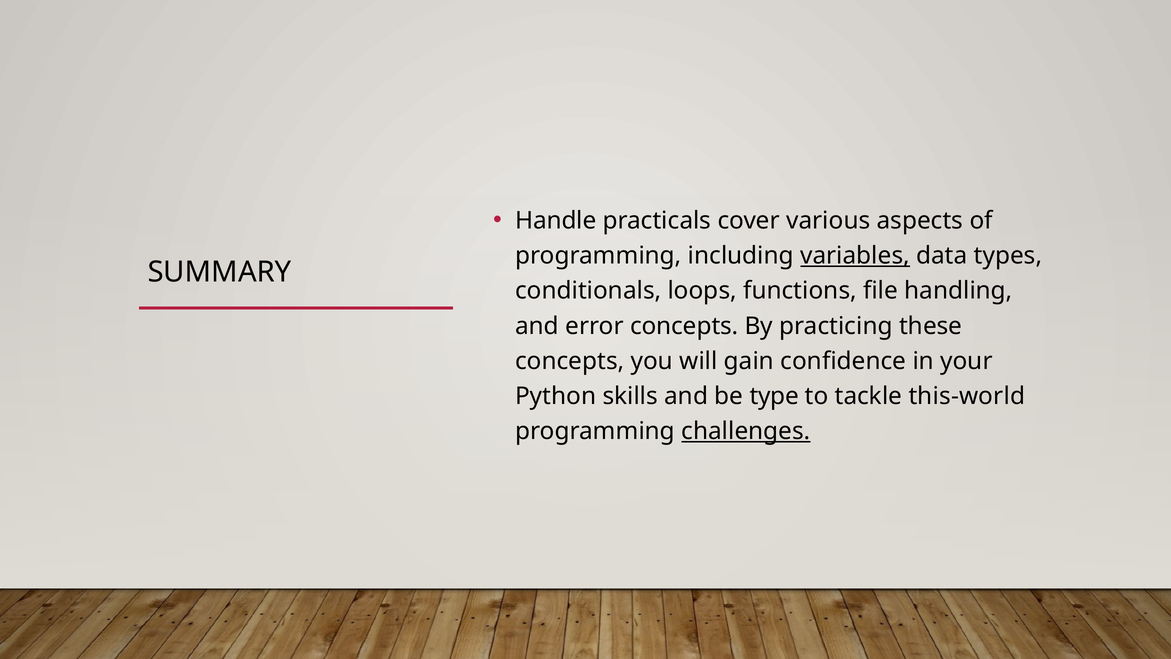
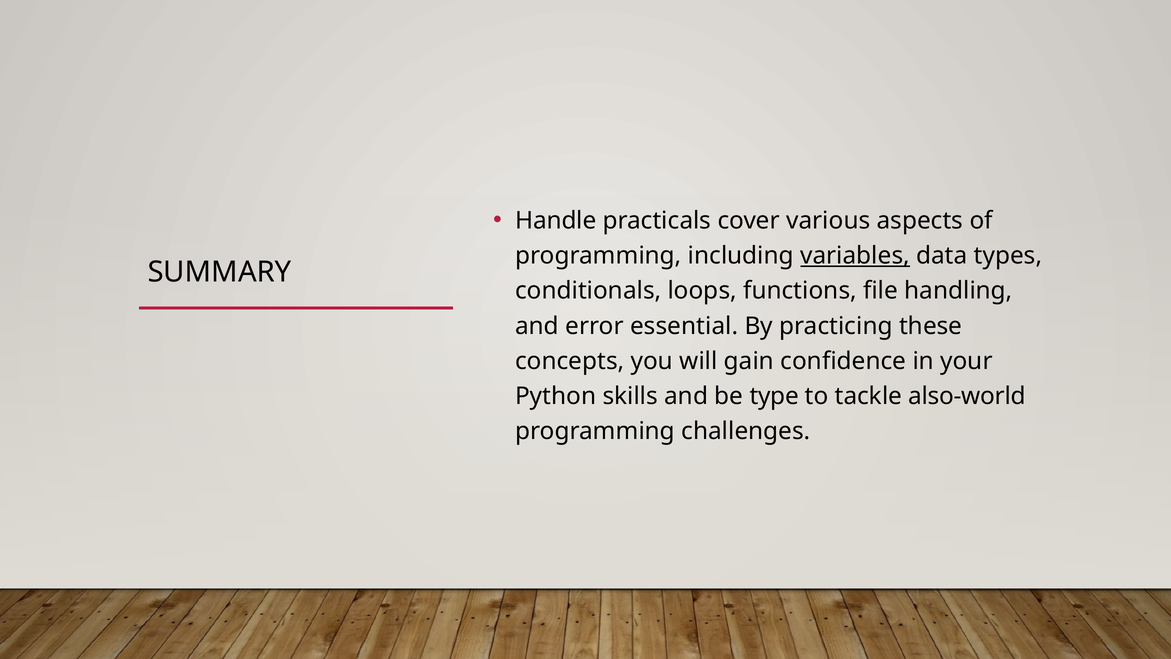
error concepts: concepts -> essential
this-world: this-world -> also-world
challenges underline: present -> none
